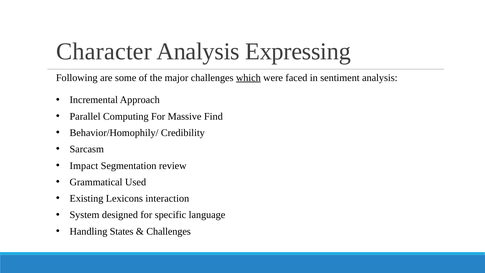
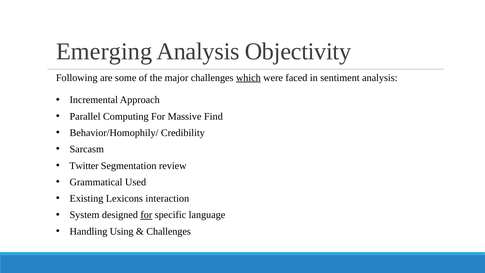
Character: Character -> Emerging
Expressing: Expressing -> Objectivity
Impact: Impact -> Twitter
for at (146, 215) underline: none -> present
States: States -> Using
